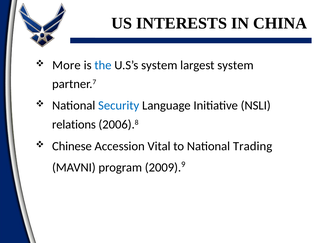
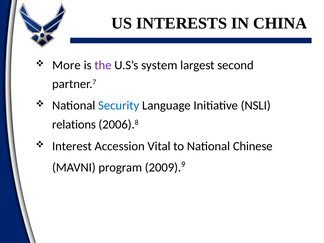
the colour: blue -> purple
largest system: system -> second
Chinese: Chinese -> Interest
Trading: Trading -> Chinese
